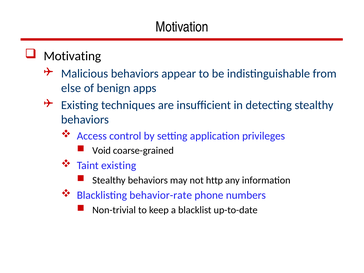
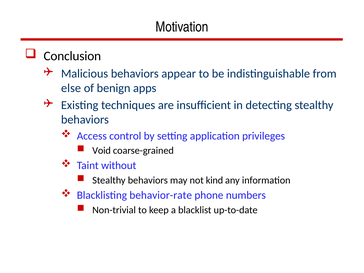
Motivating: Motivating -> Conclusion
Taint existing: existing -> without
http: http -> kind
